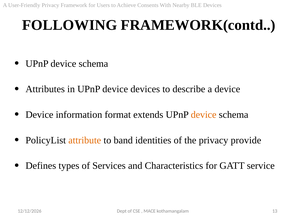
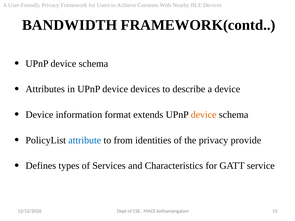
FOLLOWING: FOLLOWING -> BANDWIDTH
attribute colour: orange -> blue
band: band -> from
